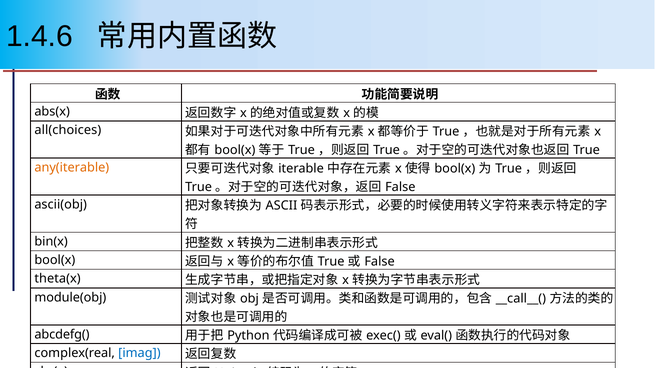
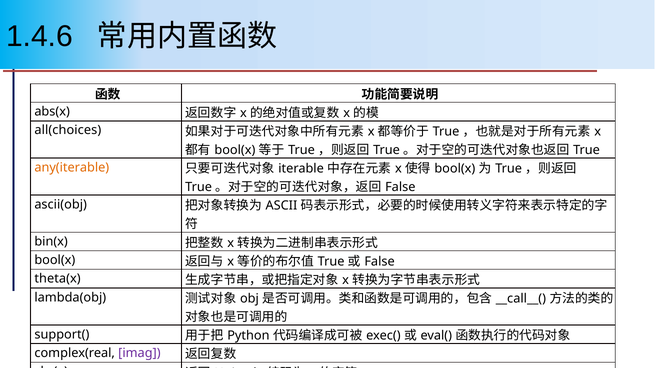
module(obj: module(obj -> lambda(obj
abcdefg(: abcdefg( -> support(
imag colour: blue -> purple
